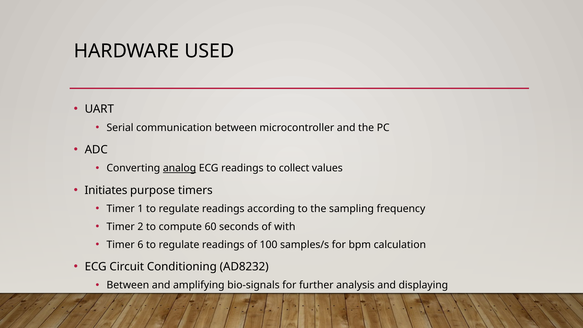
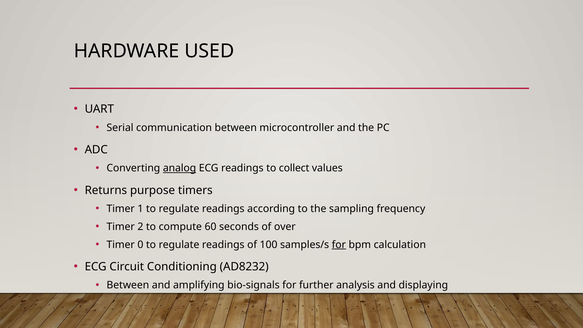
Initiates: Initiates -> Returns
with: with -> over
6: 6 -> 0
for at (339, 245) underline: none -> present
